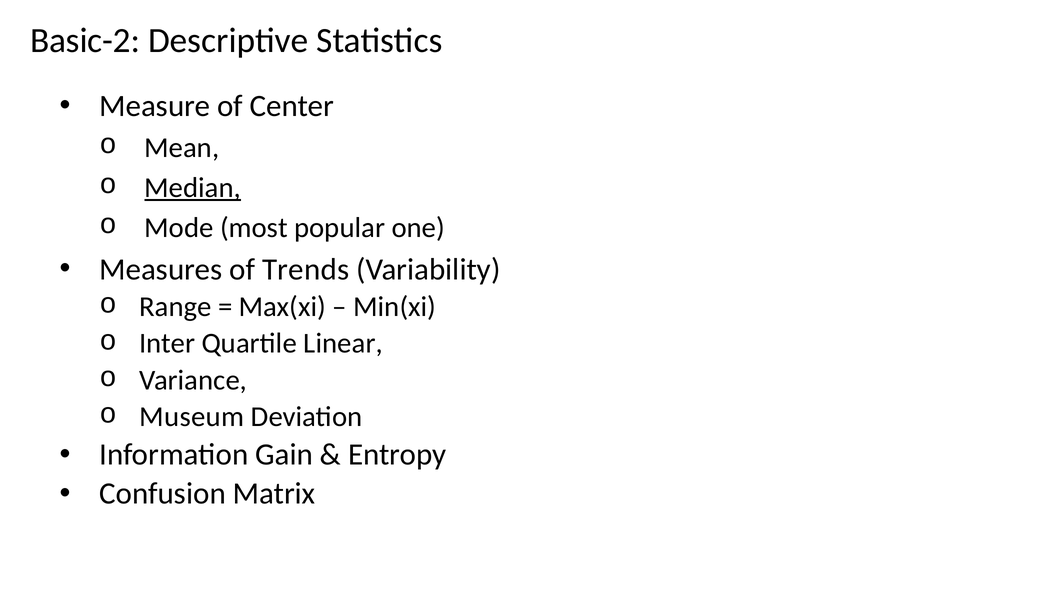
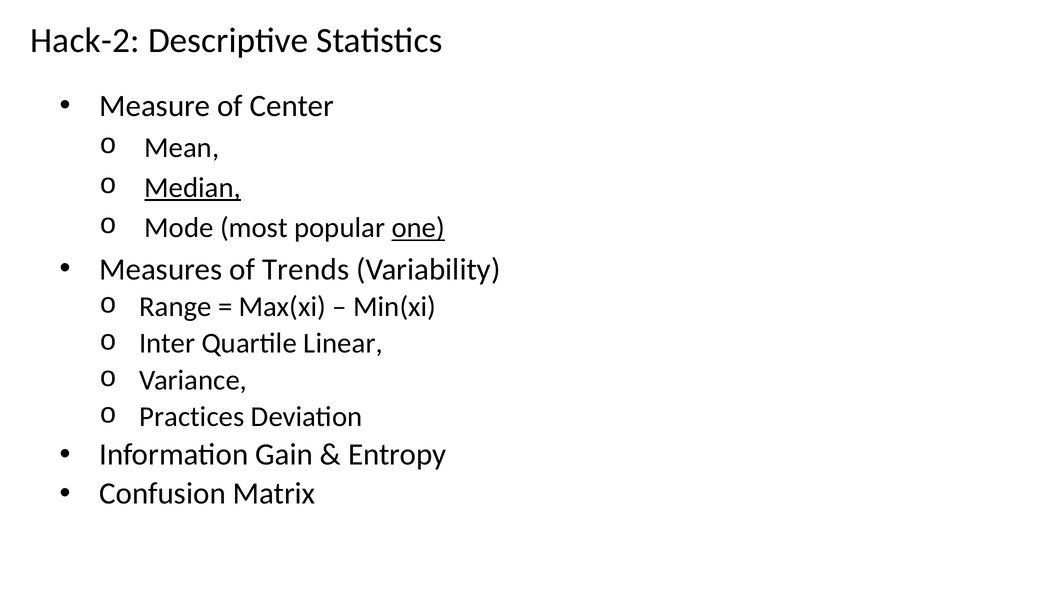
Basic-2: Basic-2 -> Hack-2
one underline: none -> present
Museum: Museum -> Practices
